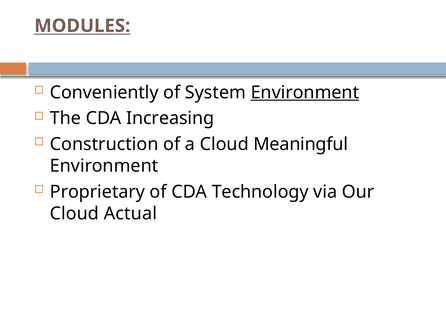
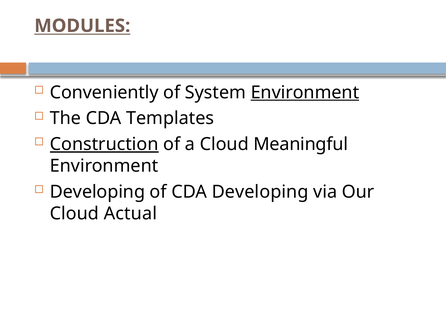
Increasing: Increasing -> Templates
Construction underline: none -> present
Proprietary at (97, 192): Proprietary -> Developing
CDA Technology: Technology -> Developing
